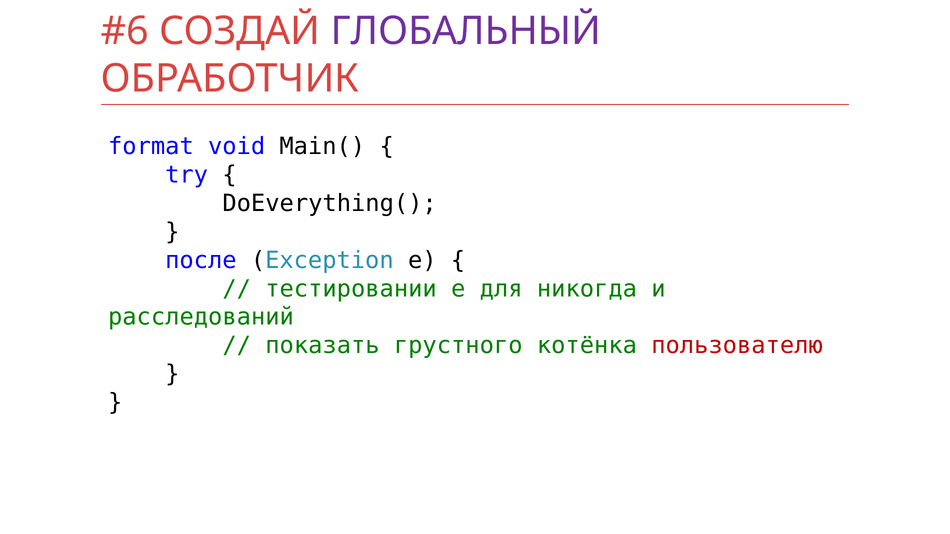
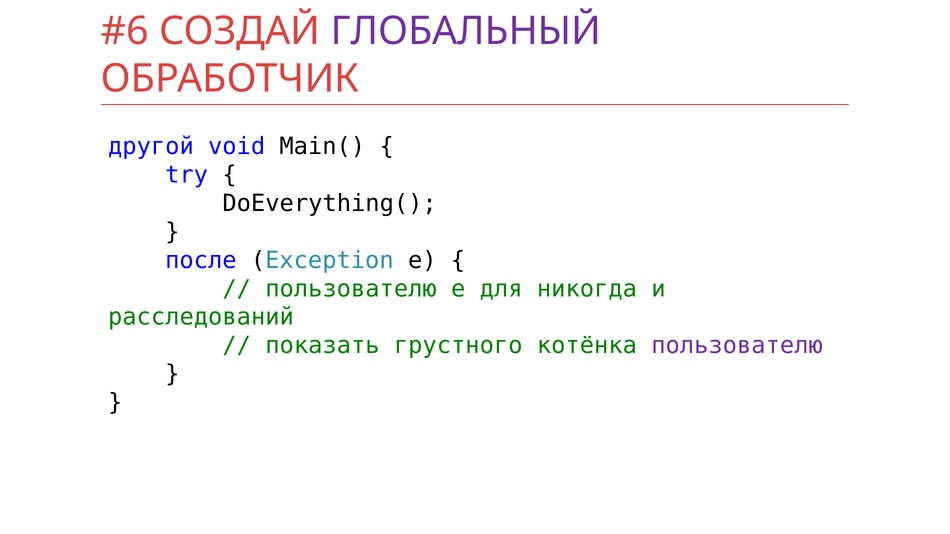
format: format -> другой
тестировании at (351, 289): тестировании -> пользователю
пользователю at (737, 346) colour: red -> purple
